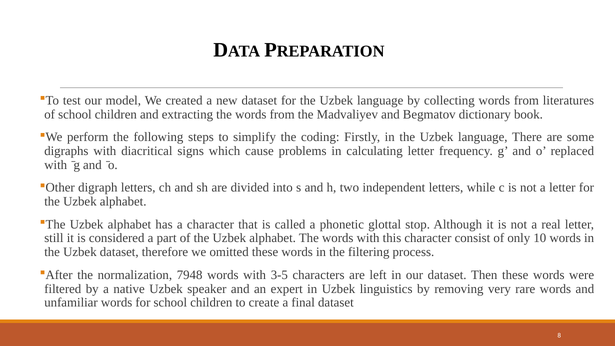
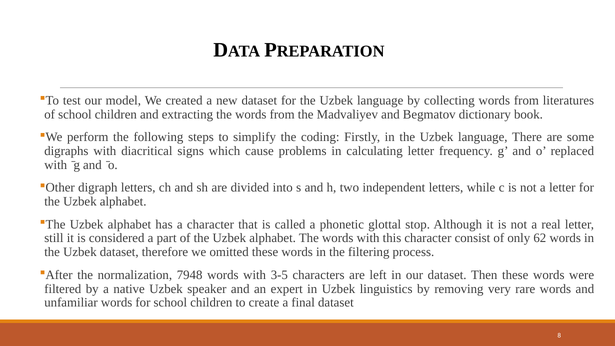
10: 10 -> 62
